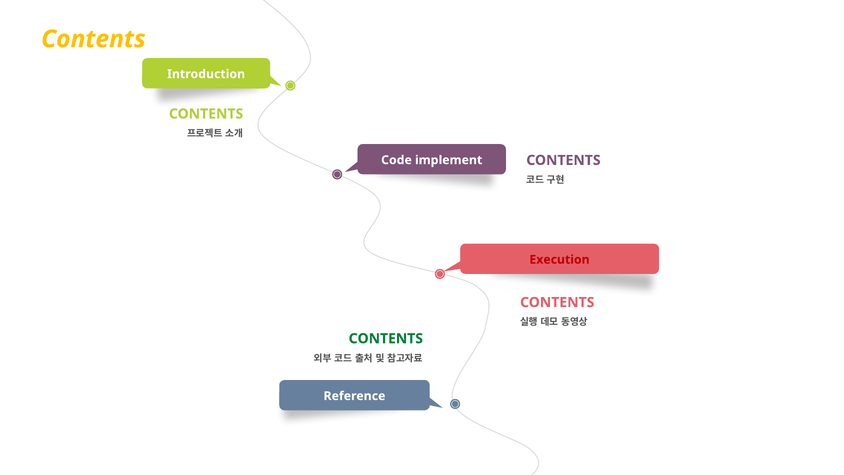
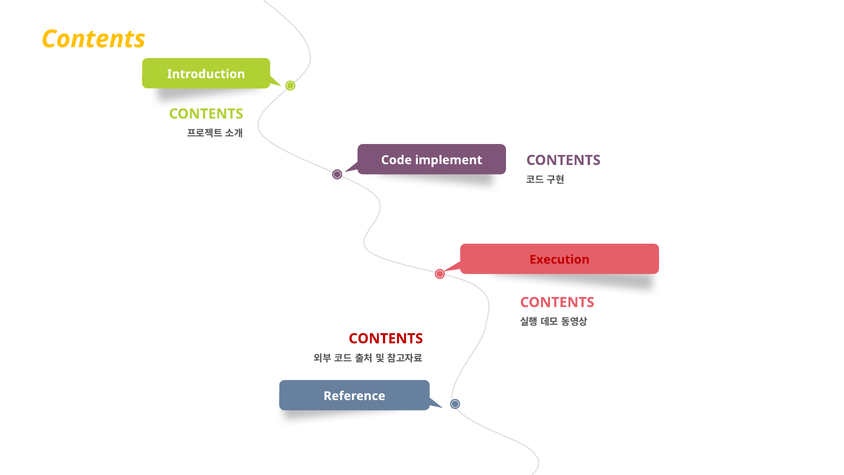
CONTENTS at (386, 338) colour: green -> red
